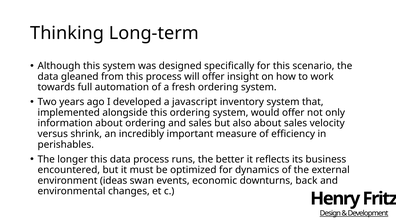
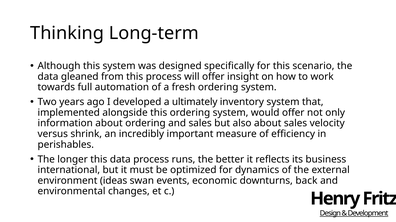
javascript: javascript -> ultimately
encountered: encountered -> international
